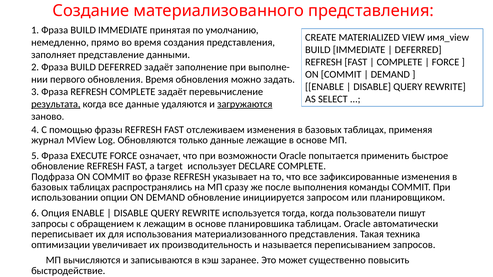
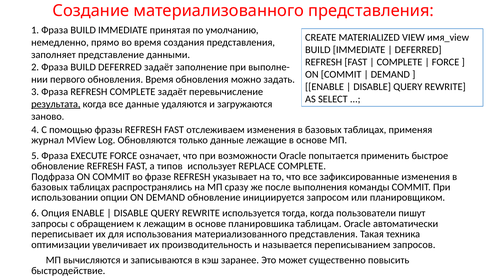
загружаются underline: present -> none
target: target -> типов
DECLARE: DECLARE -> REPLACE
